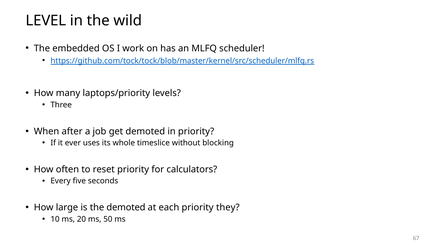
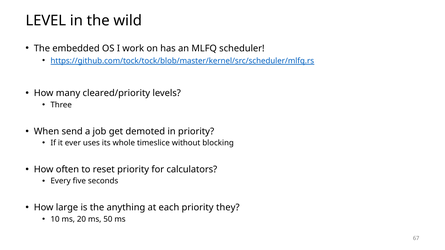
laptops/priority: laptops/priority -> cleared/priority
after: after -> send
the demoted: demoted -> anything
